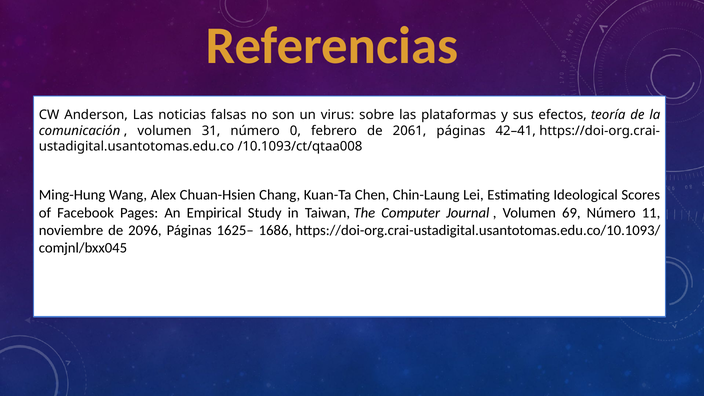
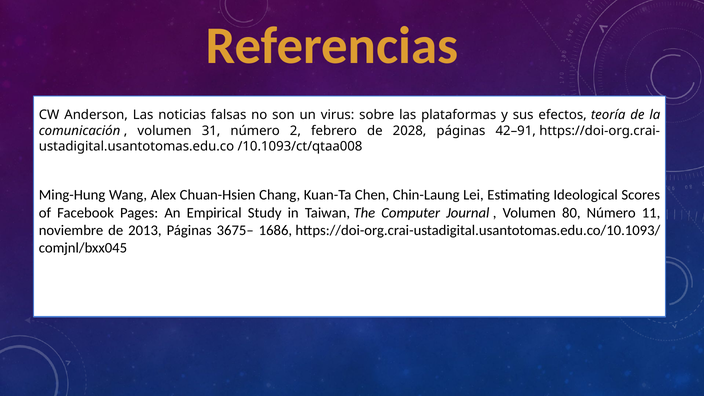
0: 0 -> 2
2061: 2061 -> 2028
42–41: 42–41 -> 42–91
69: 69 -> 80
2096: 2096 -> 2013
1625–: 1625– -> 3675–
